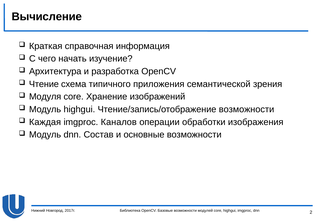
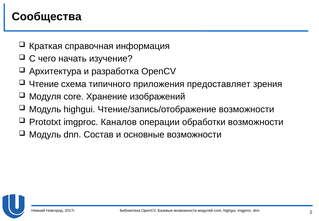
Вычисление: Вычисление -> Сообщества
семантической: семантической -> предоставляет
Каждая: Каждая -> Prototxt
обработки изображения: изображения -> возможности
